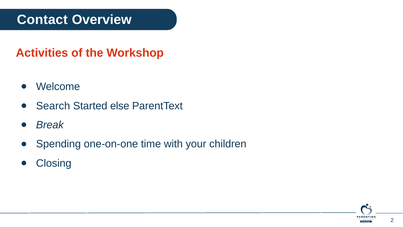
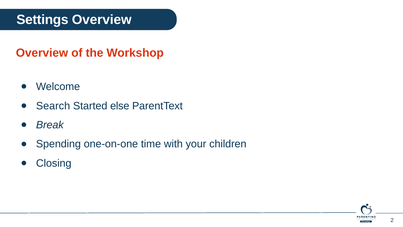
Contact: Contact -> Settings
Activities at (42, 53): Activities -> Overview
